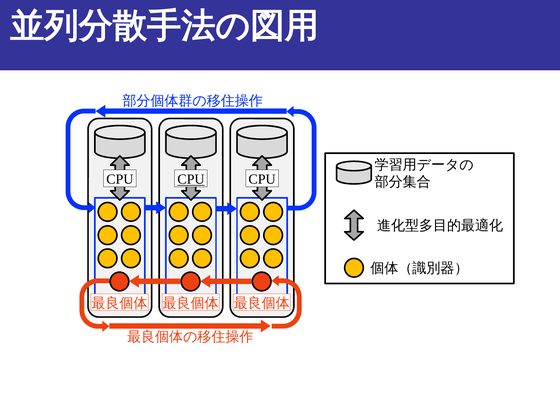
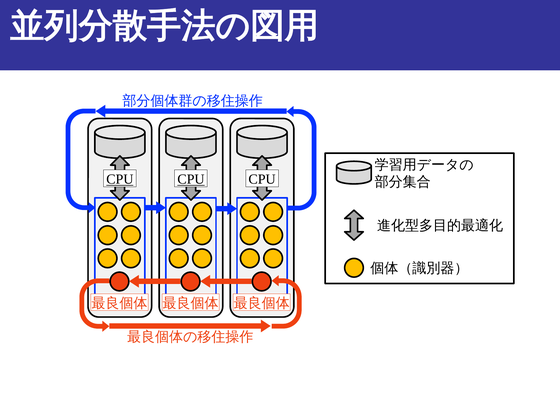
CPU at (120, 179) underline: none -> present
